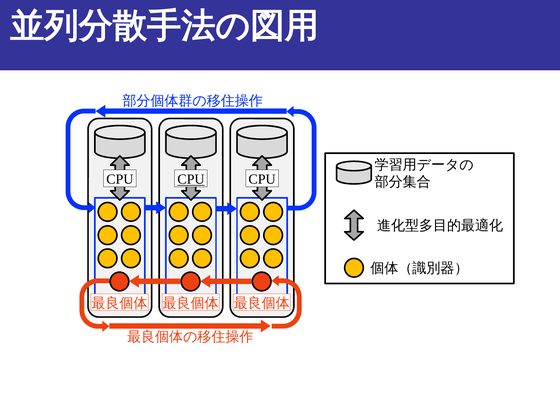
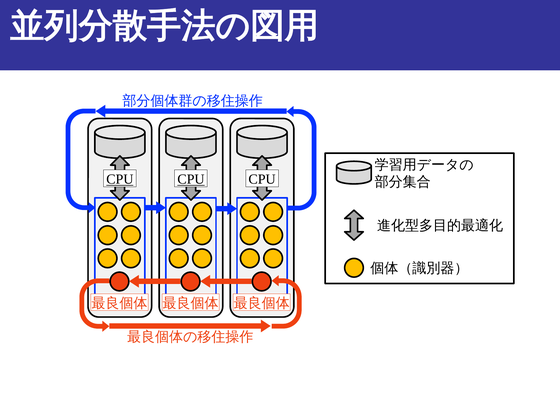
CPU at (120, 179) underline: none -> present
